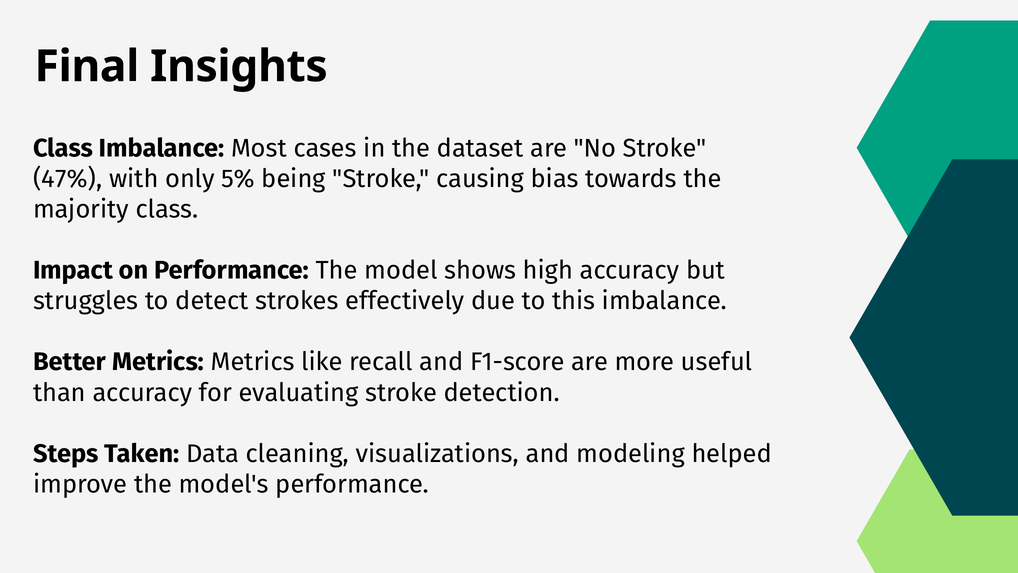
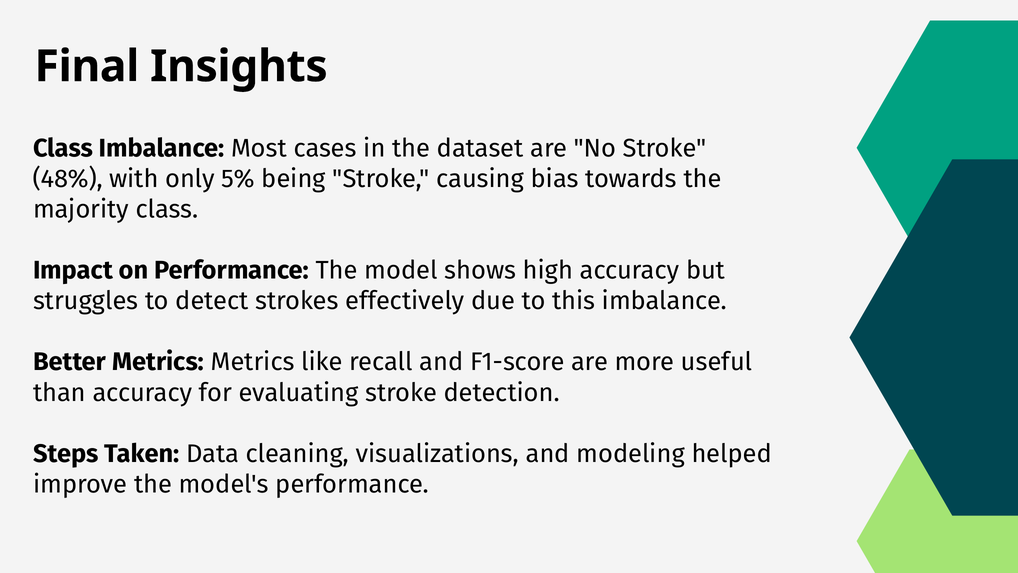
47%: 47% -> 48%
